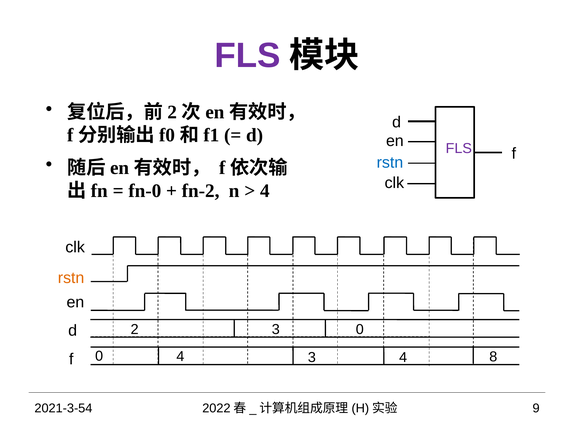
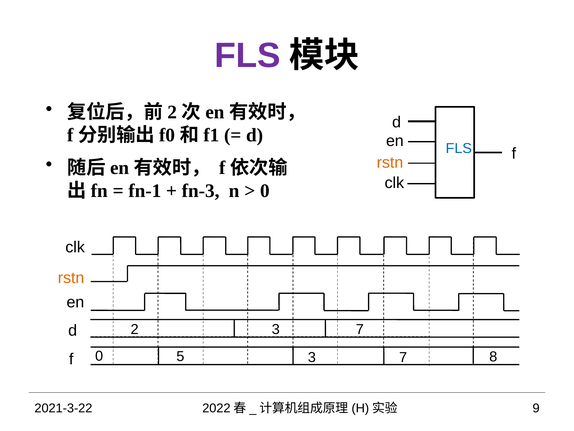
FLS at (459, 148) colour: purple -> blue
rstn at (390, 162) colour: blue -> orange
fn-0: fn-0 -> fn-1
fn-2: fn-2 -> fn-3
4 at (265, 190): 4 -> 0
2 3 0: 0 -> 7
0 4: 4 -> 5
4 at (403, 357): 4 -> 7
2021-3-54: 2021-3-54 -> 2021-3-22
